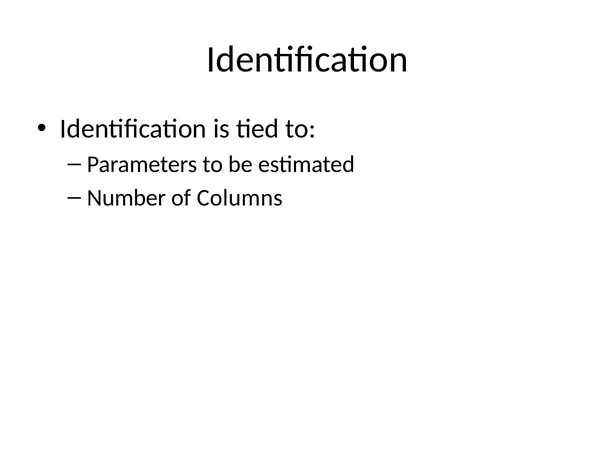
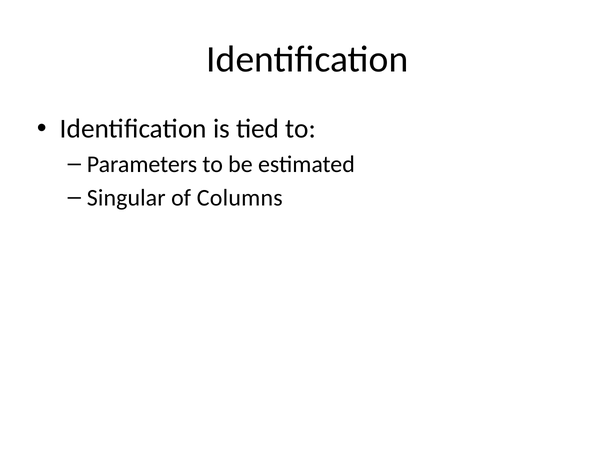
Number: Number -> Singular
